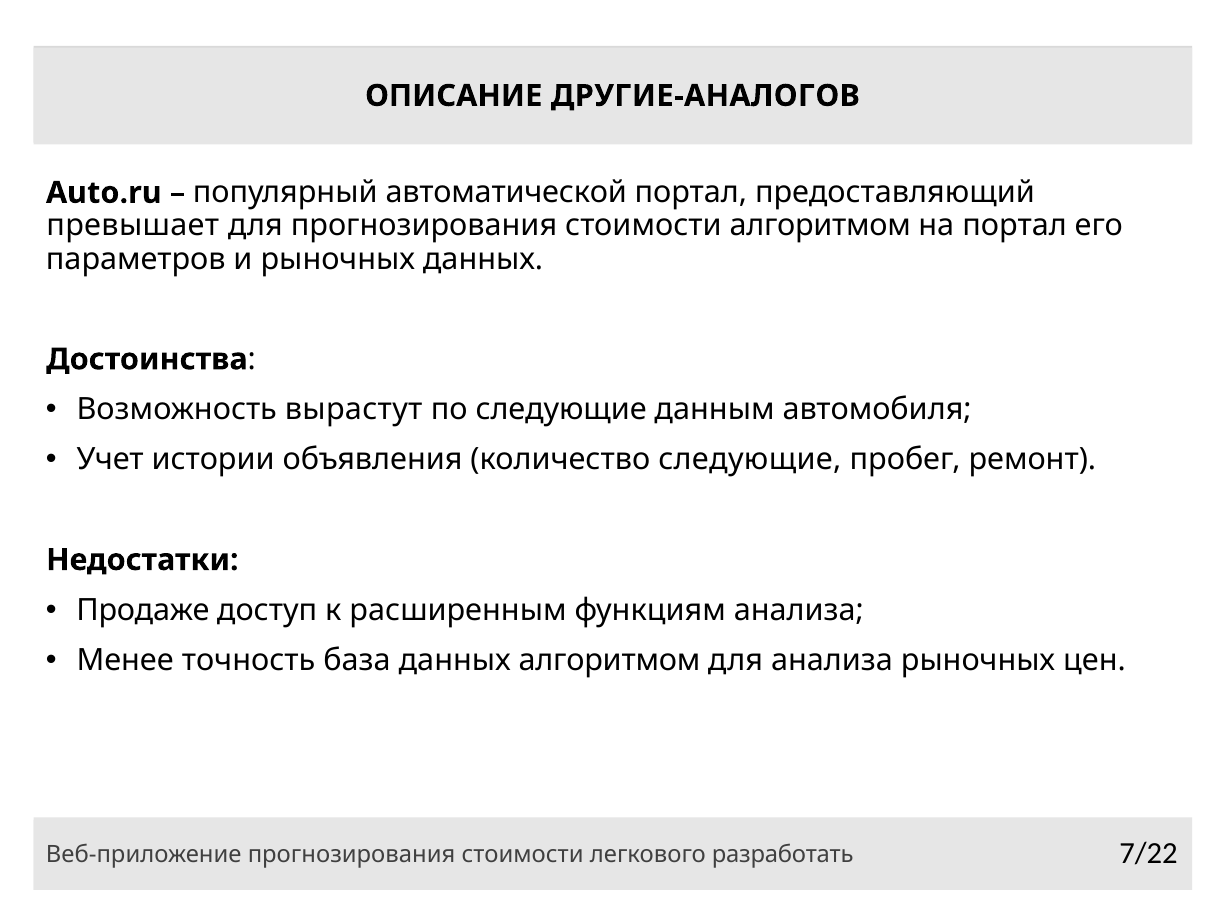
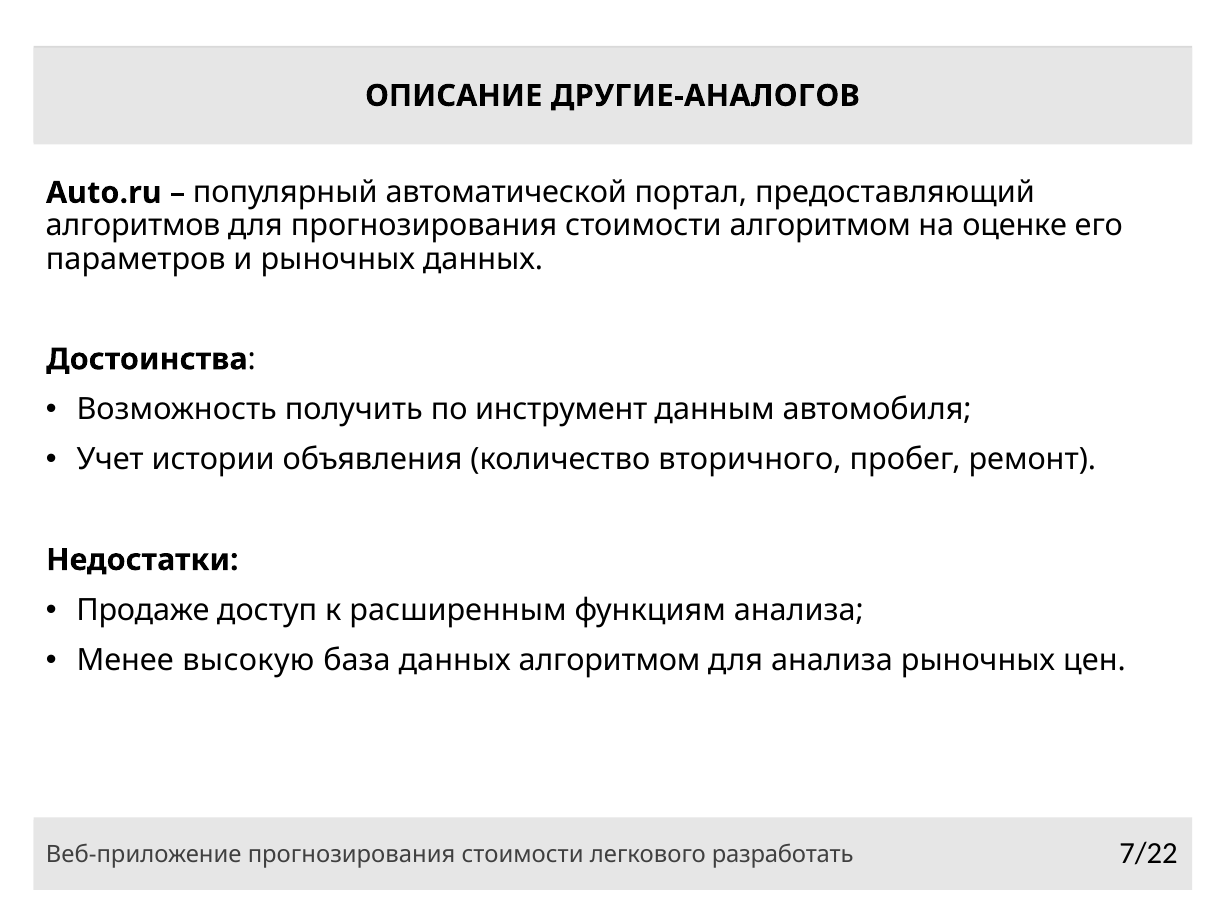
превышает: превышает -> алгоритмов
на портал: портал -> оценке
вырастут: вырастут -> получить
по следующие: следующие -> инструмент
количество следующие: следующие -> вторичного
точность: точность -> высокую
